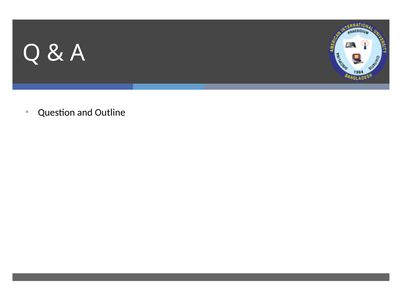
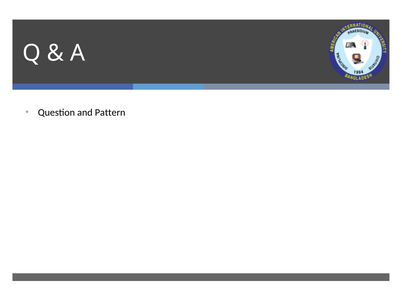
Outline: Outline -> Pattern
